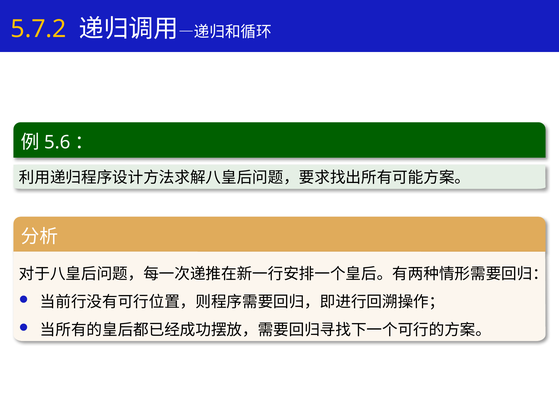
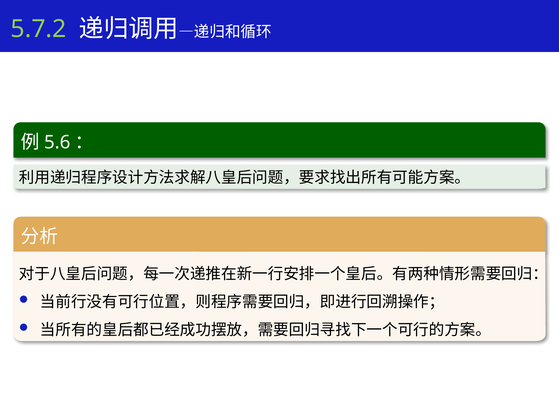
5.7.2 colour: yellow -> light green
